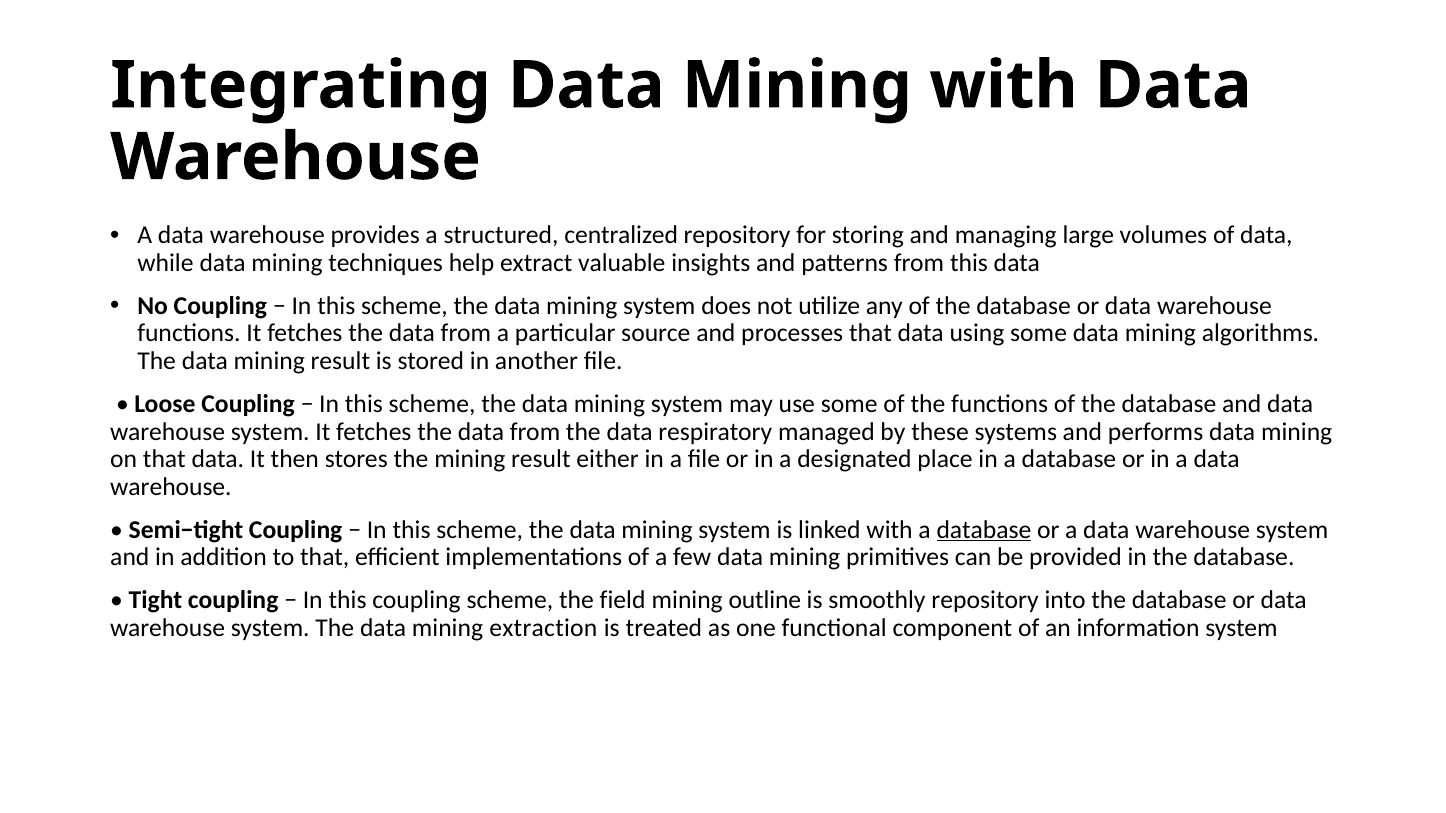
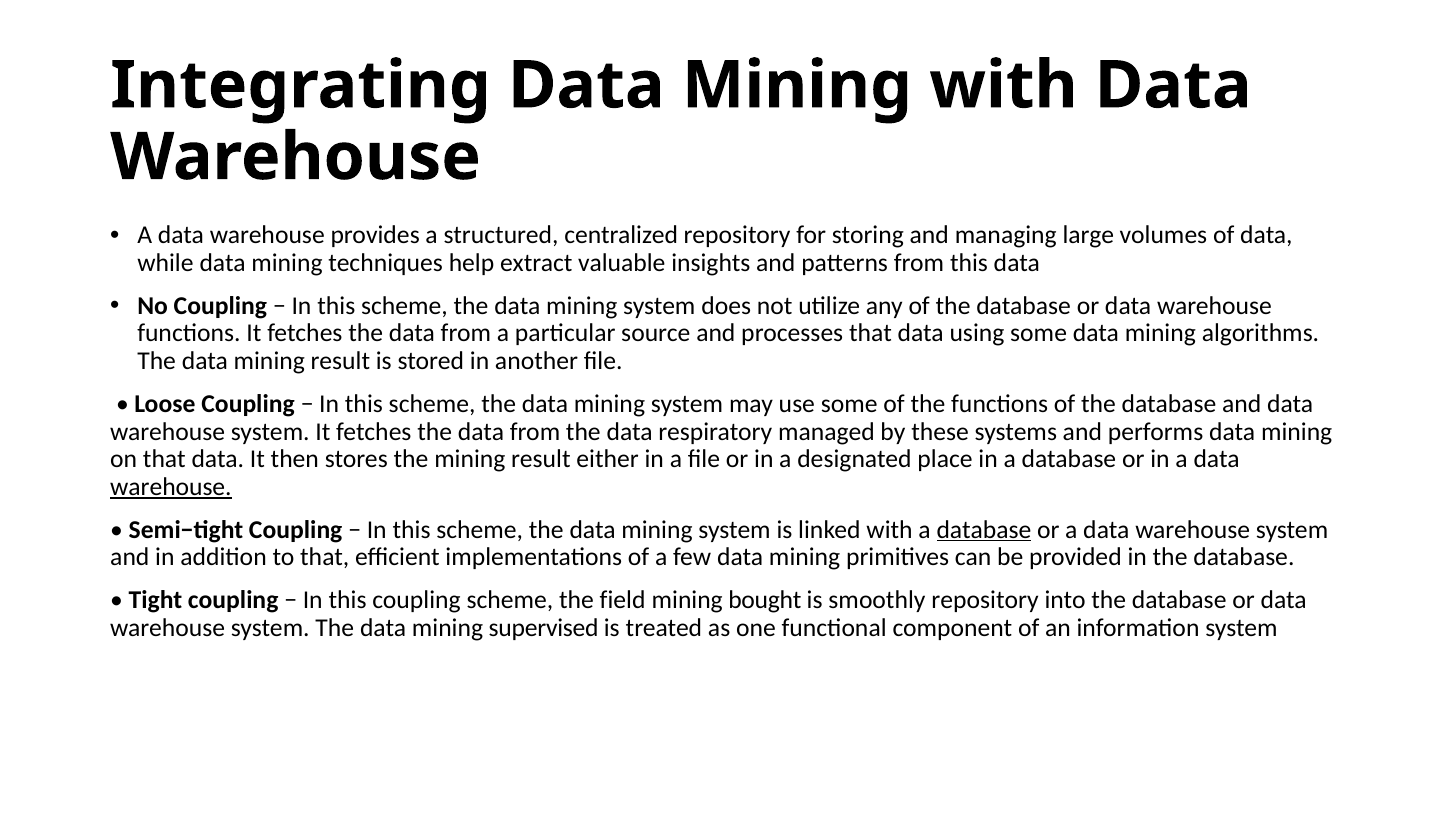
warehouse at (171, 487) underline: none -> present
outline: outline -> bought
extraction: extraction -> supervised
